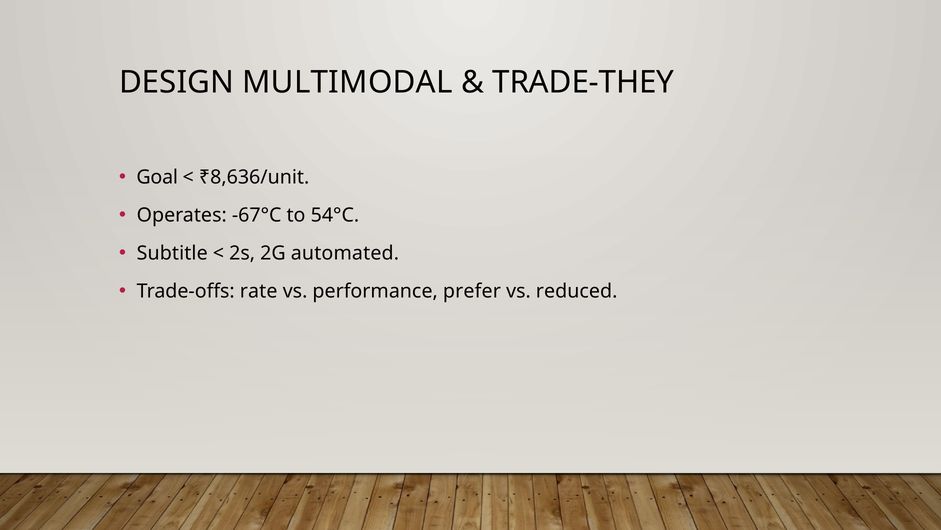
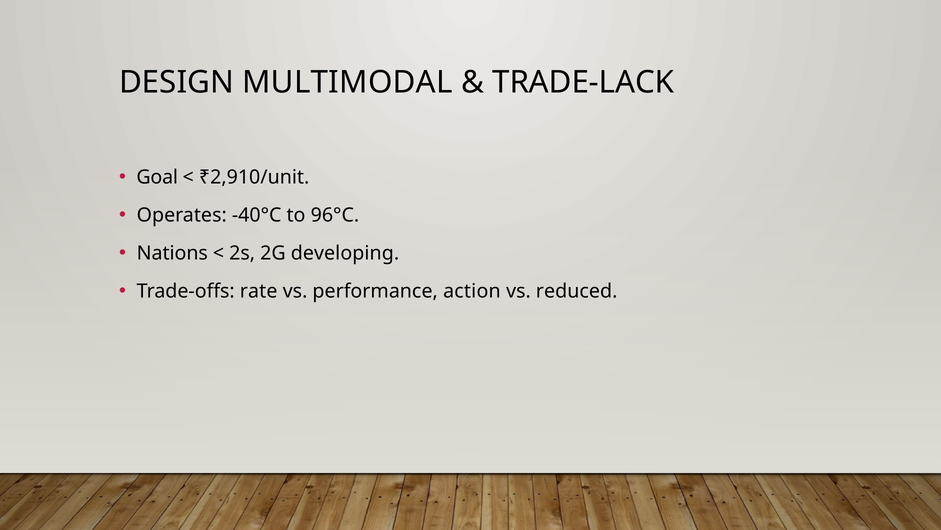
TRADE-THEY: TRADE-THEY -> TRADE-LACK
₹8,636/unit: ₹8,636/unit -> ₹2,910/unit
-67°C: -67°C -> -40°C
54°C: 54°C -> 96°C
Subtitle: Subtitle -> Nations
automated: automated -> developing
prefer: prefer -> action
